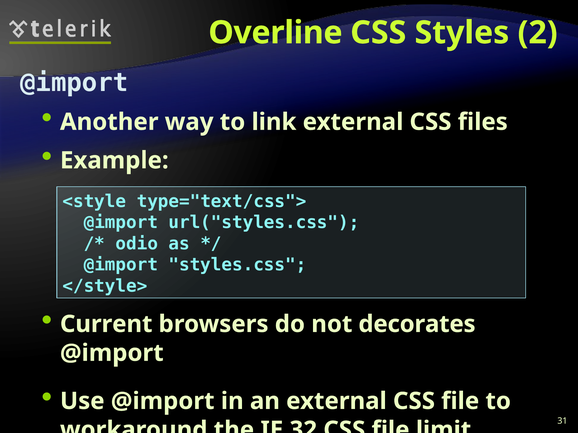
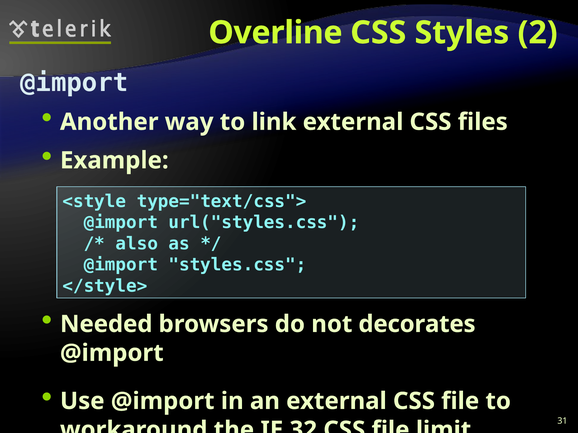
odio: odio -> also
Current: Current -> Needed
